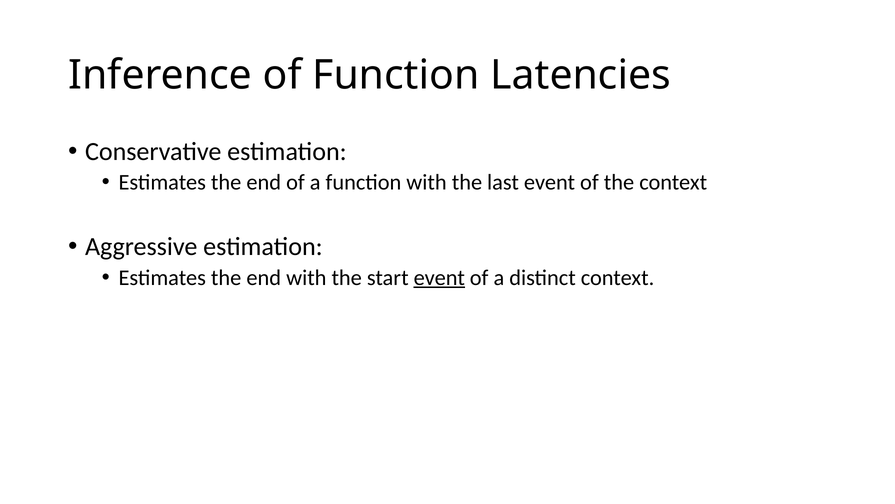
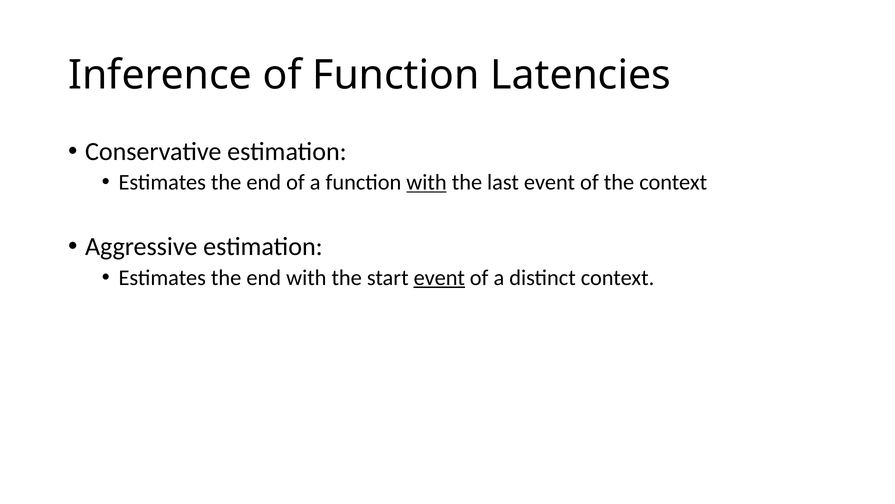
with at (427, 182) underline: none -> present
